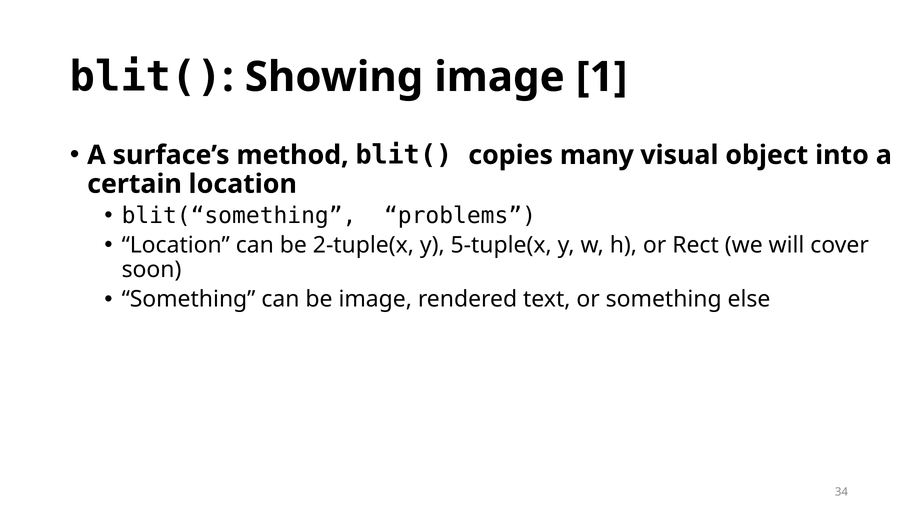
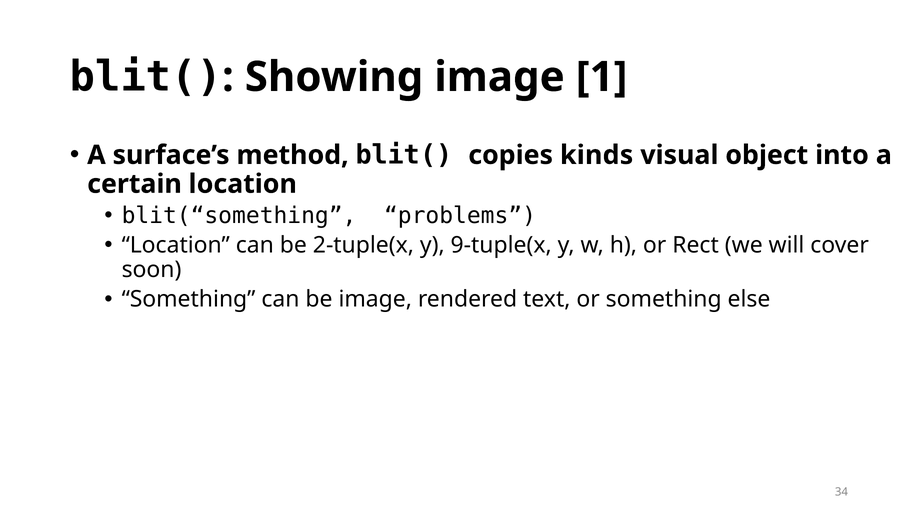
many: many -> kinds
5-tuple(x: 5-tuple(x -> 9-tuple(x
